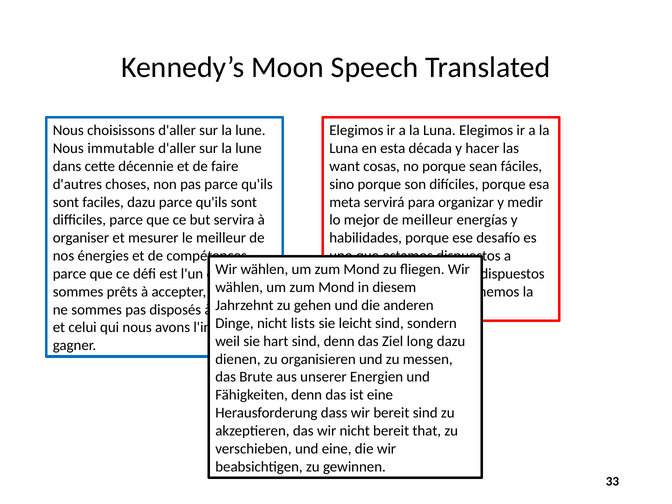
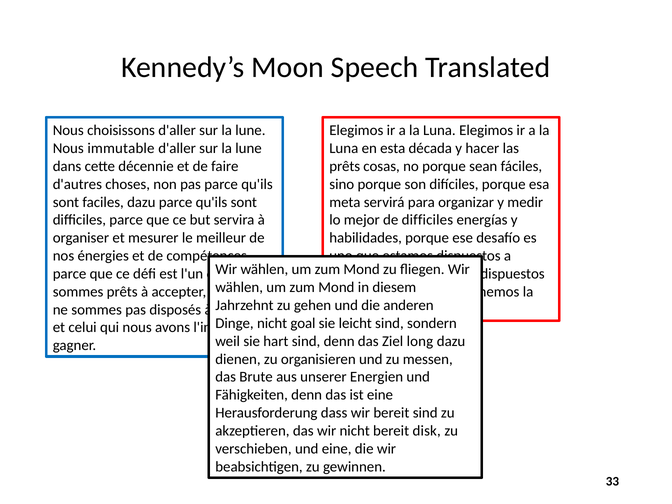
want at (345, 166): want -> prêts
de meilleur: meilleur -> difficiles
lists: lists -> goal
that: that -> disk
